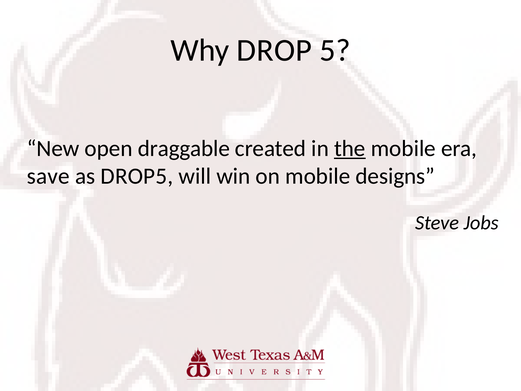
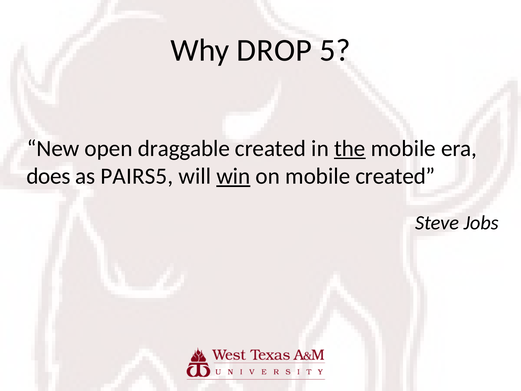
save: save -> does
DROP5: DROP5 -> PAIRS5
win underline: none -> present
mobile designs: designs -> created
